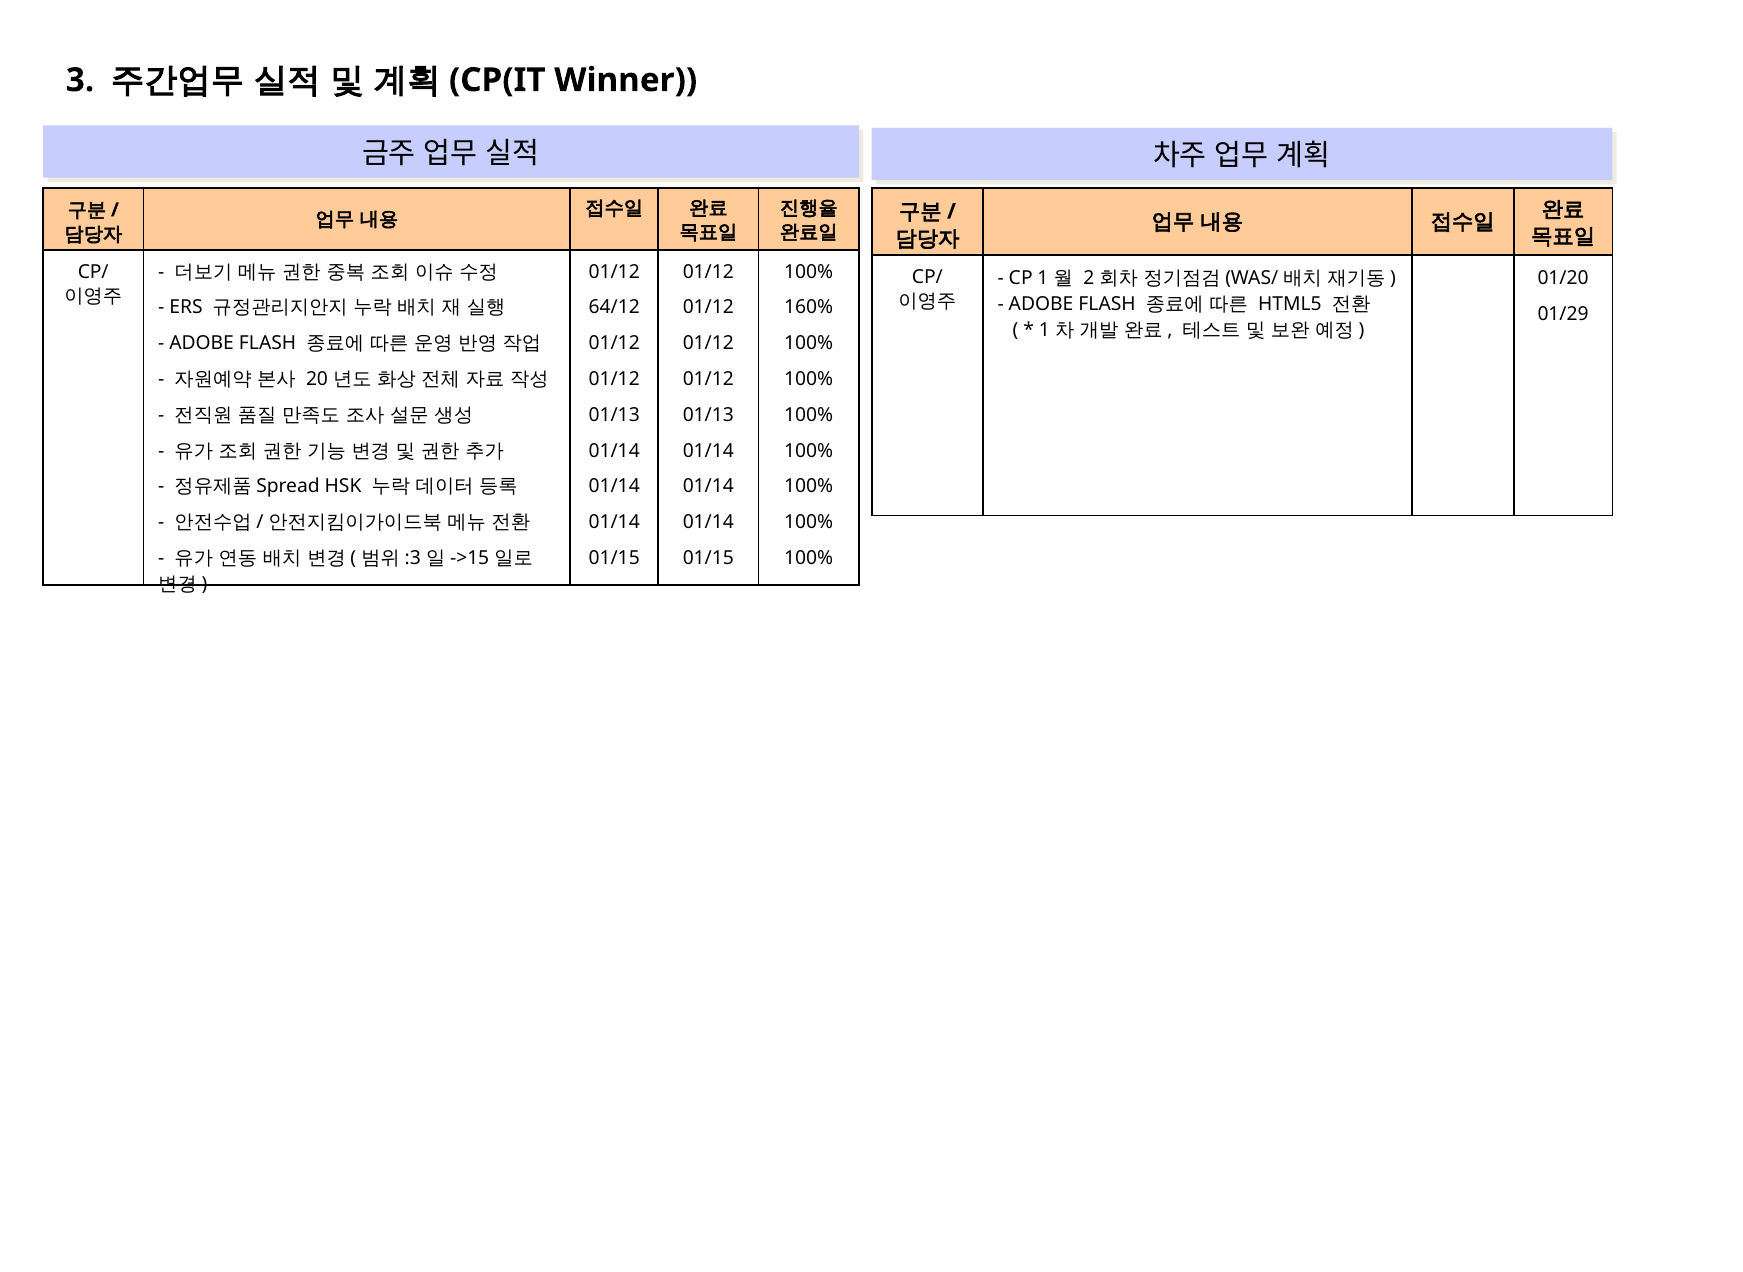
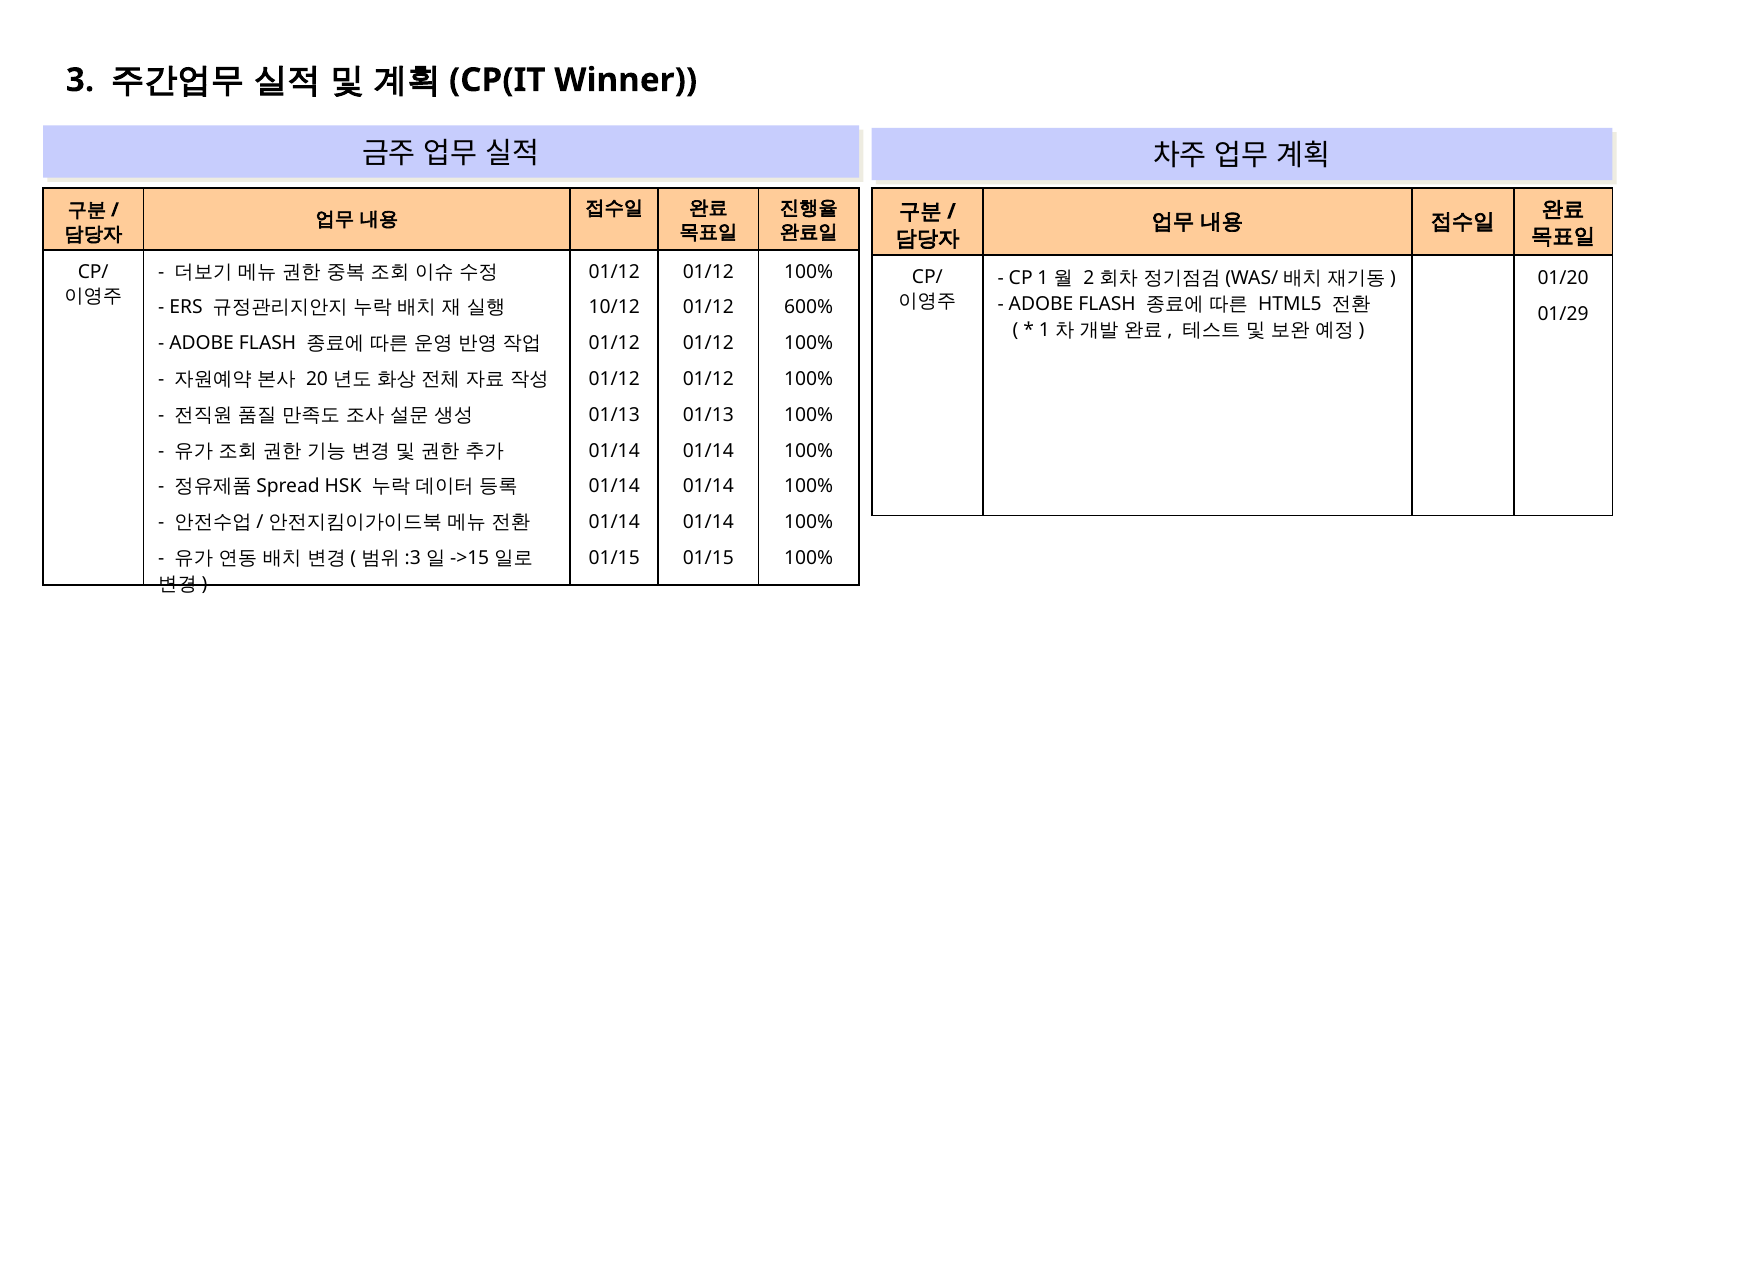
64/12: 64/12 -> 10/12
160%: 160% -> 600%
